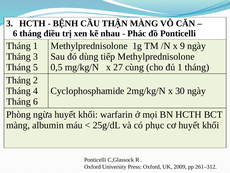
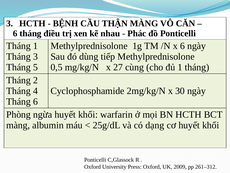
x 9: 9 -> 6
phục: phục -> dạng
